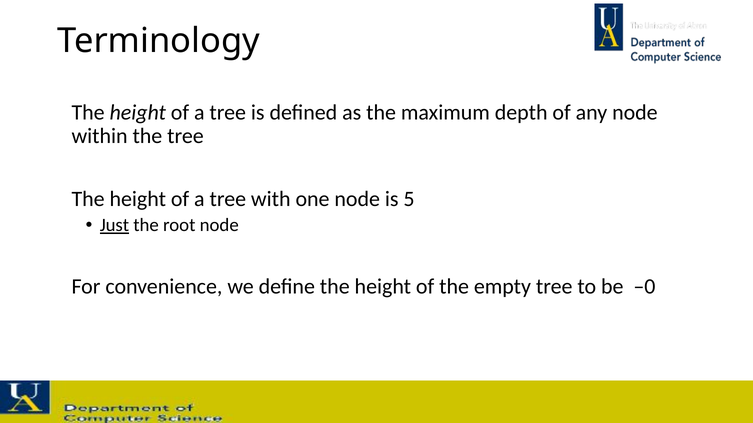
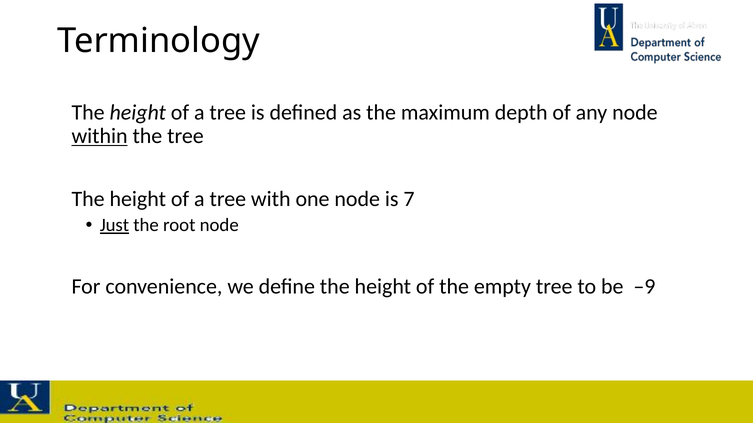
within underline: none -> present
5: 5 -> 7
–0: –0 -> –9
